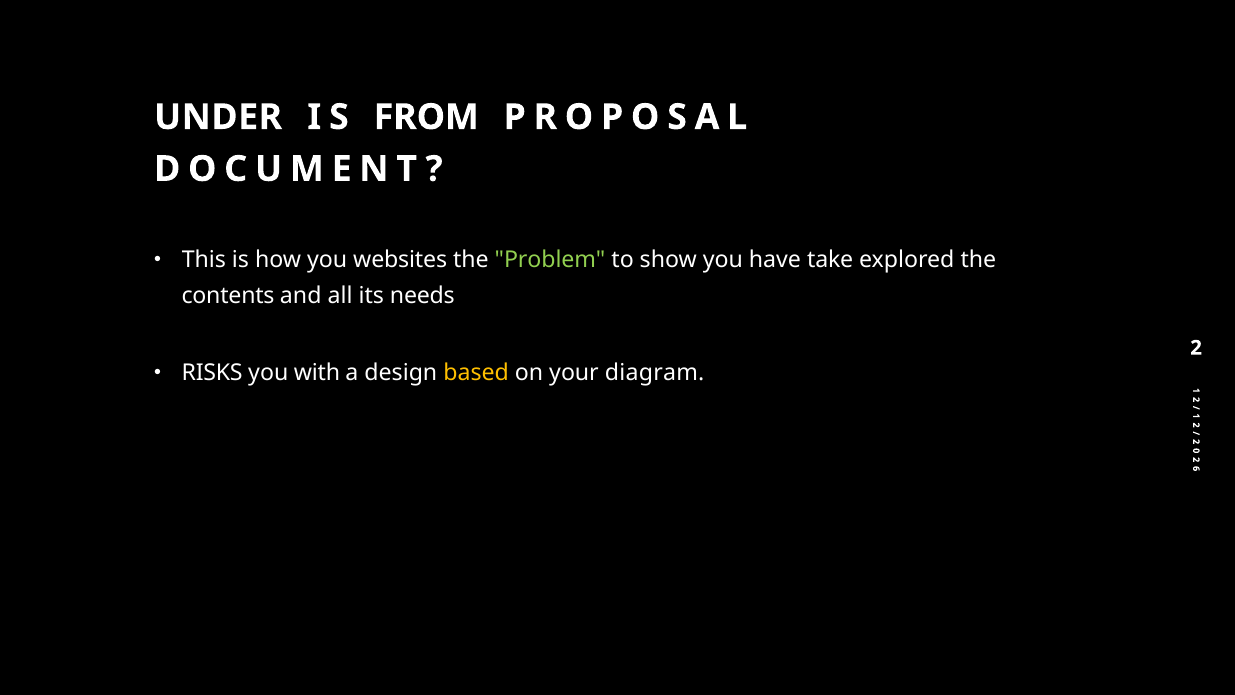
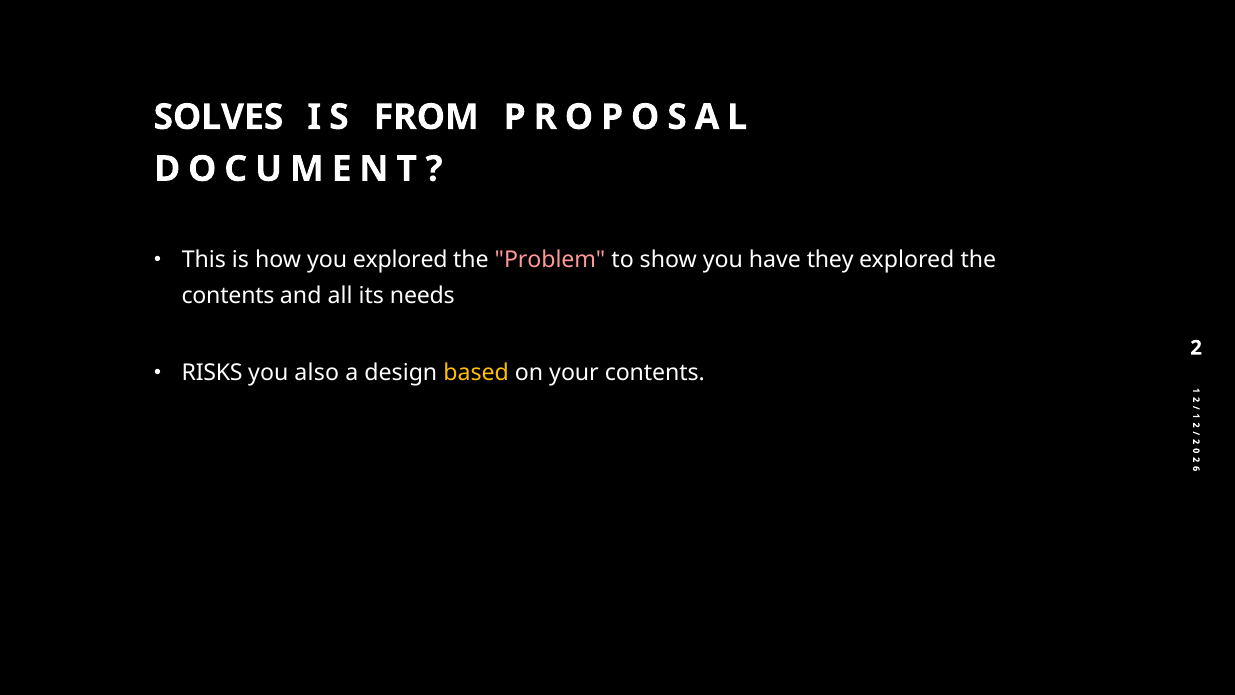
UNDER: UNDER -> SOLVES
you websites: websites -> explored
Problem colour: light green -> pink
take: take -> they
with: with -> also
your diagram: diagram -> contents
